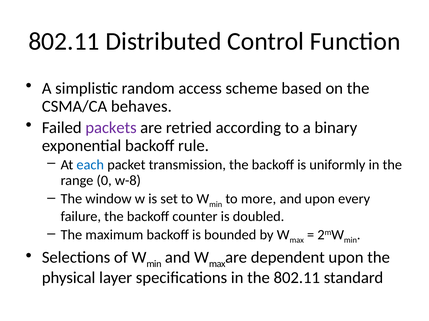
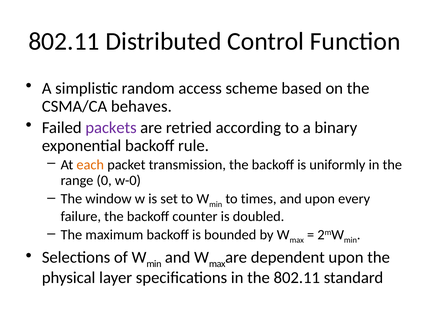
each colour: blue -> orange
w-8: w-8 -> w-0
more: more -> times
